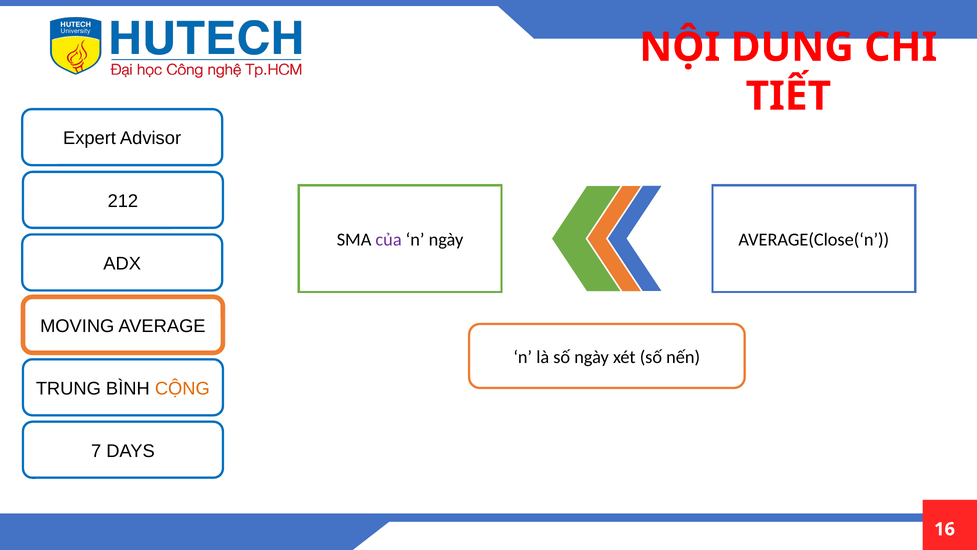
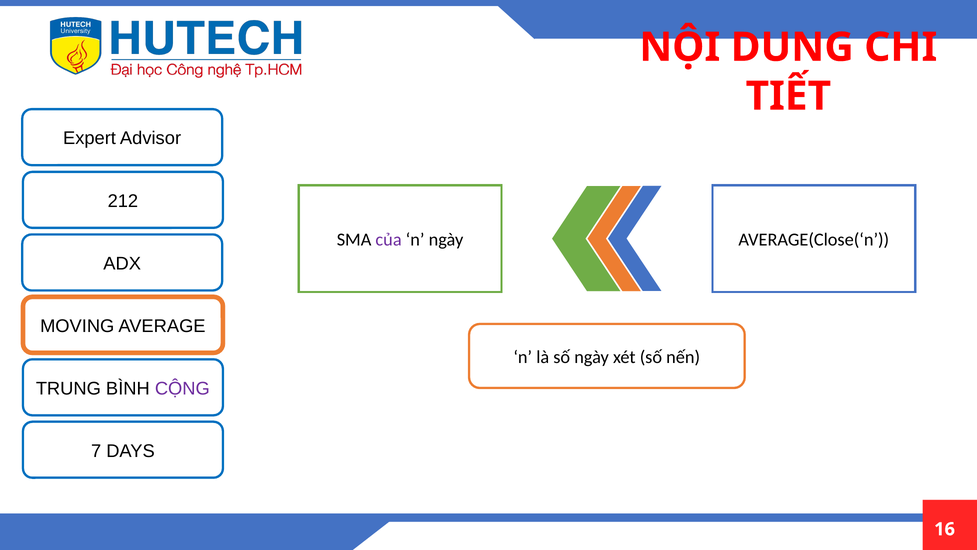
CỘNG colour: orange -> purple
